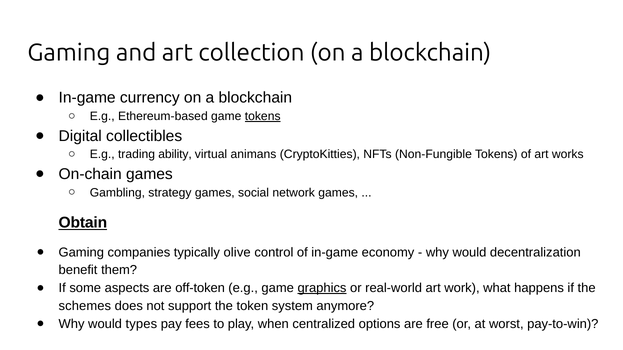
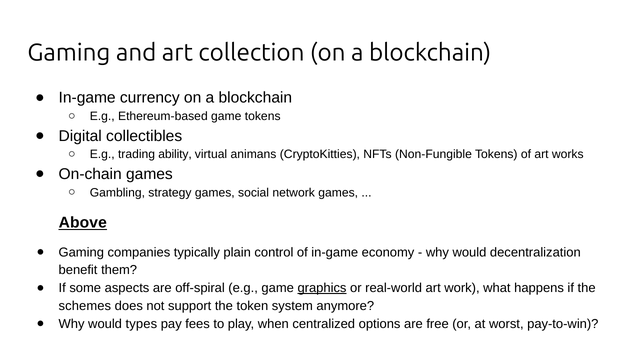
tokens at (263, 117) underline: present -> none
Obtain: Obtain -> Above
olive: olive -> plain
off-token: off-token -> off-spiral
